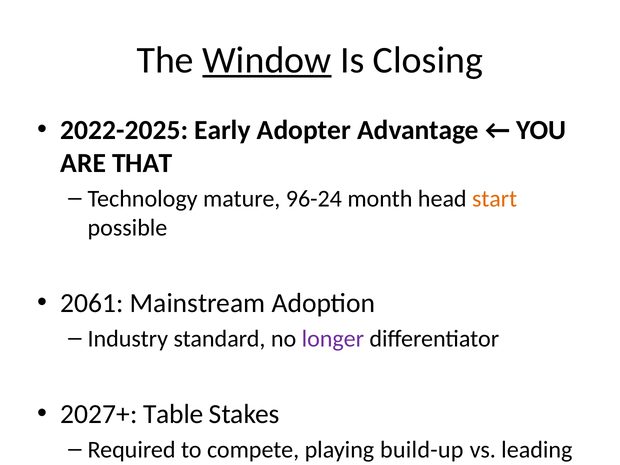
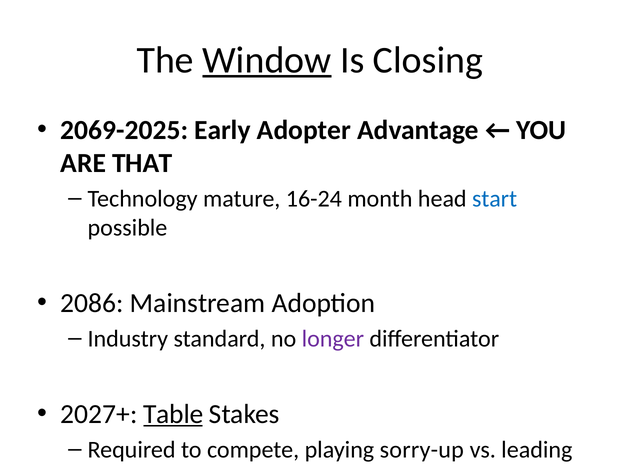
2022-2025: 2022-2025 -> 2069-2025
96-24: 96-24 -> 16-24
start colour: orange -> blue
2061: 2061 -> 2086
Table at (173, 414) underline: none -> present
build-up: build-up -> sorry-up
